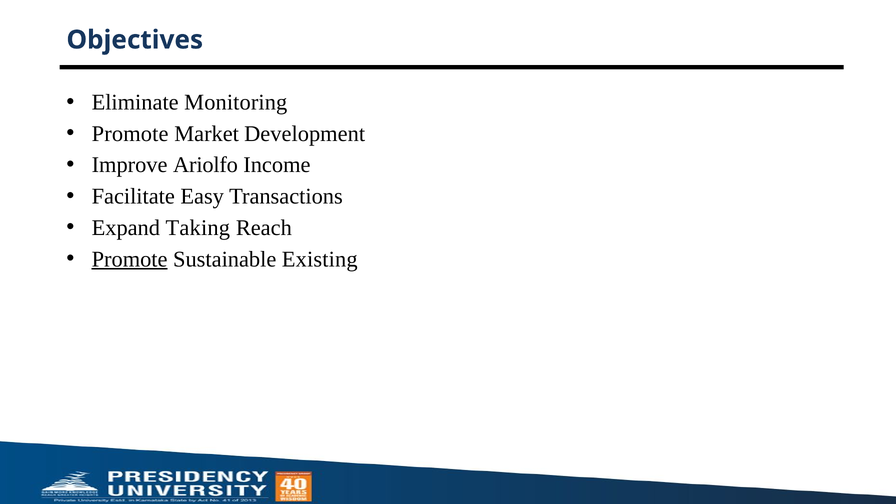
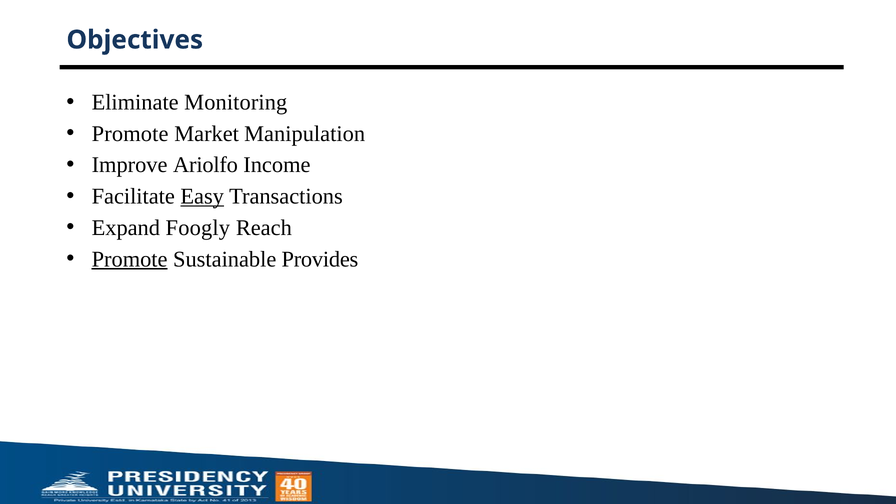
Development: Development -> Manipulation
Easy underline: none -> present
Taking: Taking -> Foogly
Existing: Existing -> Provides
